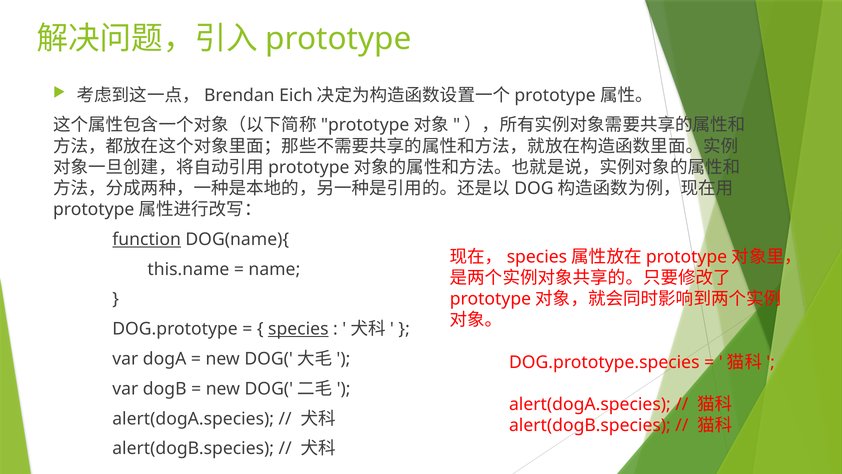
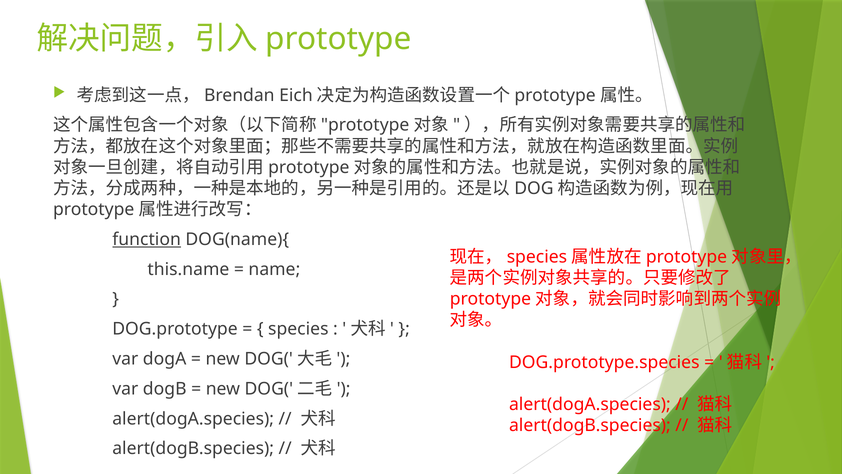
species at (298, 329) underline: present -> none
